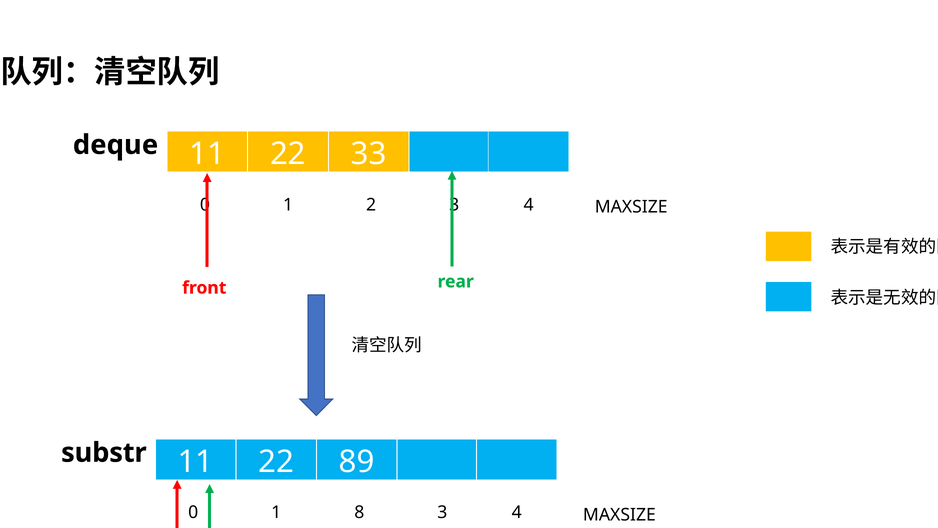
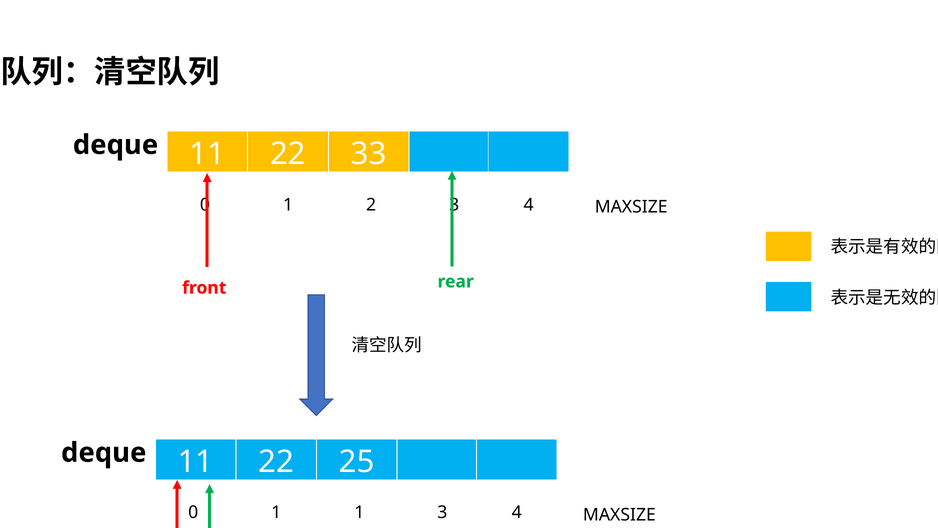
substr at (104, 452): substr -> deque
89: 89 -> 25
1 8: 8 -> 1
